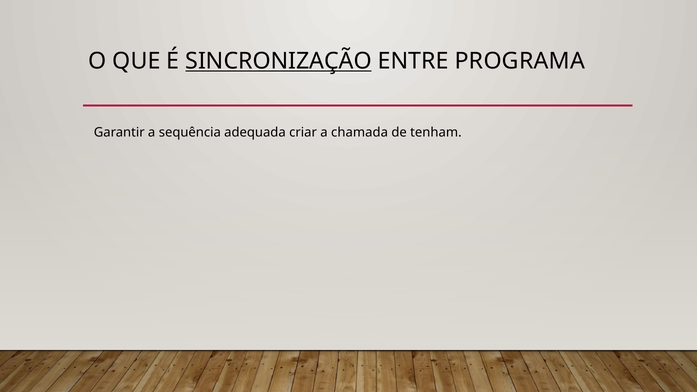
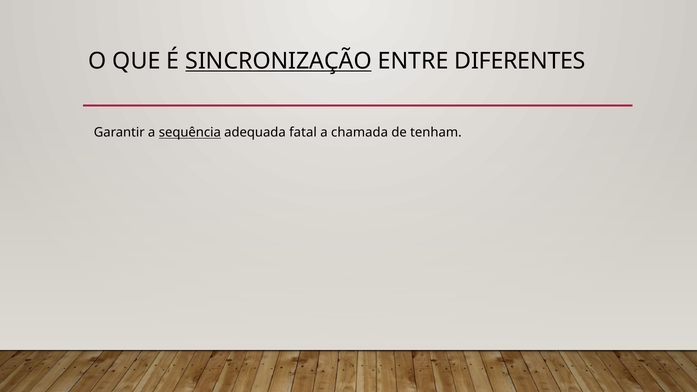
PROGRAMA: PROGRAMA -> DIFERENTES
sequência underline: none -> present
criar: criar -> fatal
